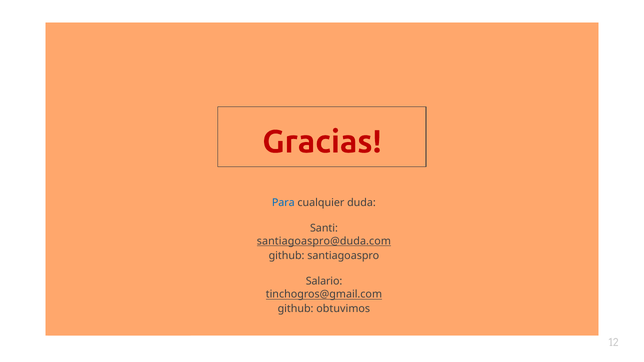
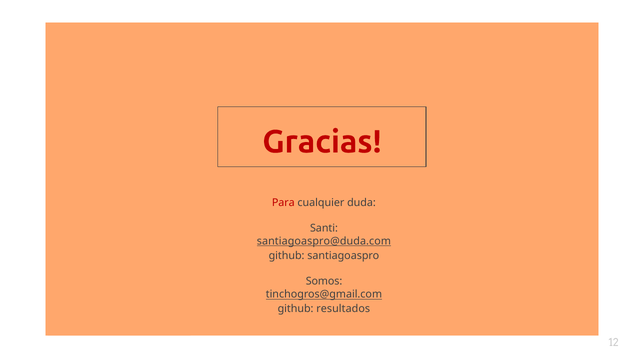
Para colour: blue -> red
Salario: Salario -> Somos
obtuvimos: obtuvimos -> resultados
